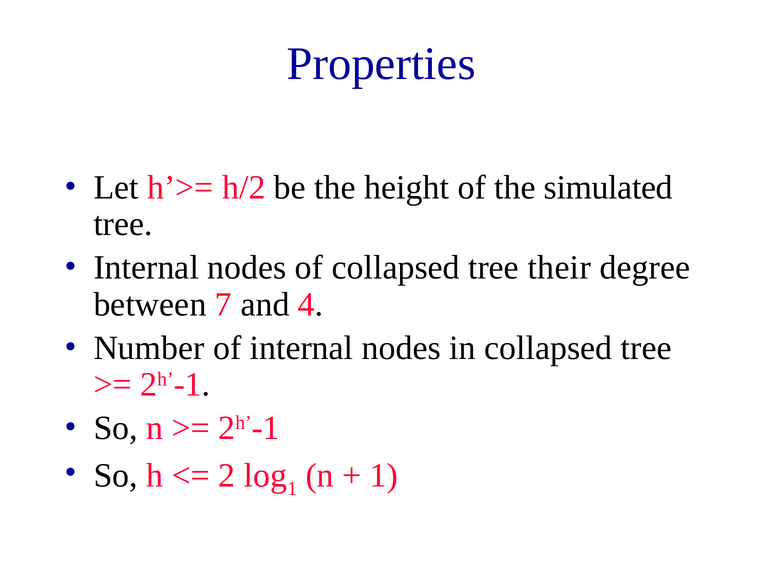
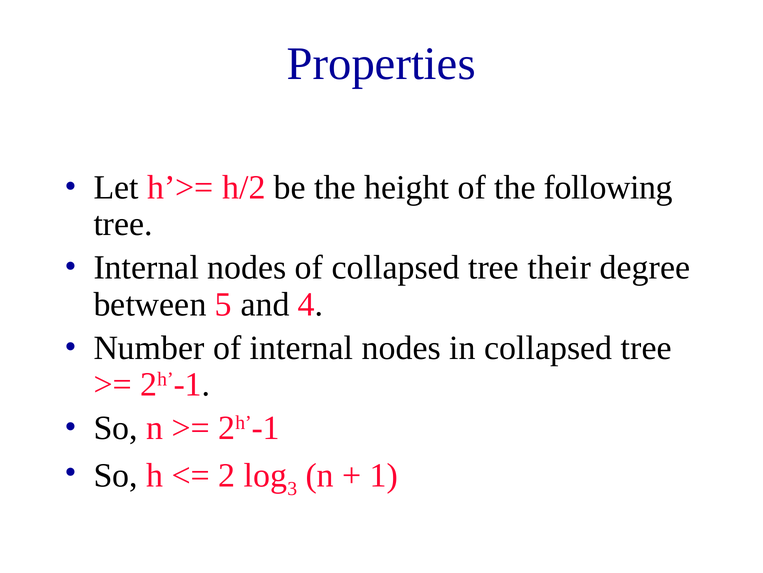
simulated: simulated -> following
7: 7 -> 5
1 at (292, 488): 1 -> 3
